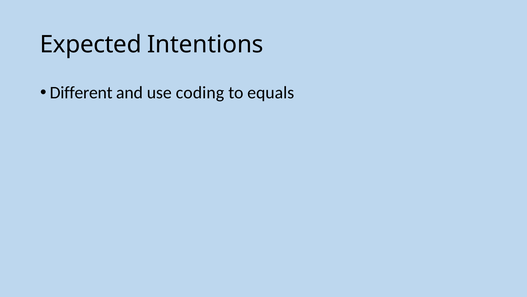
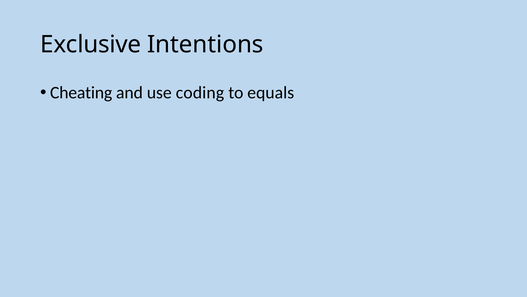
Expected: Expected -> Exclusive
Different: Different -> Cheating
